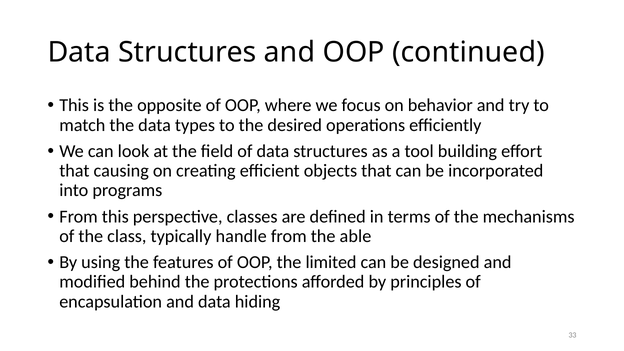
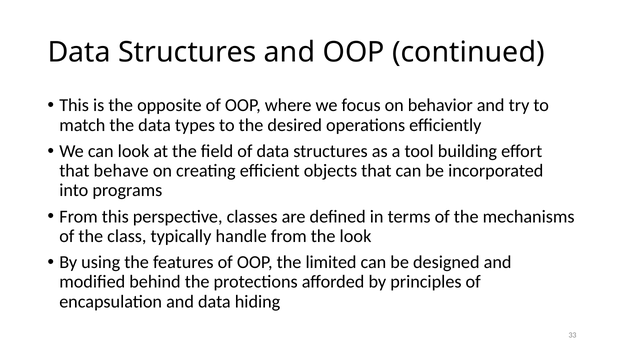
causing: causing -> behave
the able: able -> look
